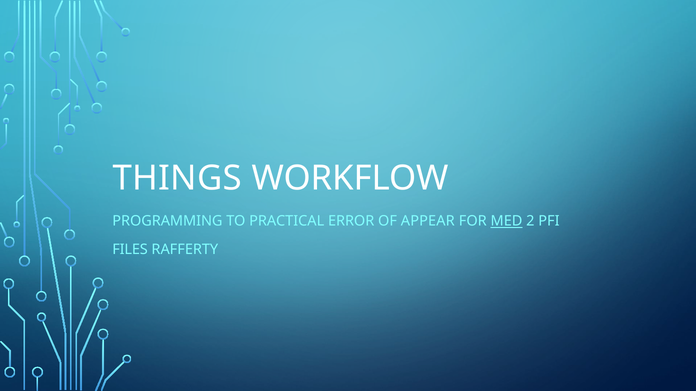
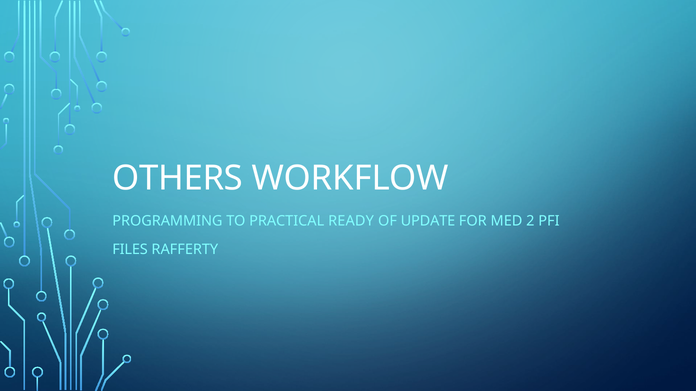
THINGS: THINGS -> OTHERS
ERROR: ERROR -> READY
APPEAR: APPEAR -> UPDATE
MED underline: present -> none
